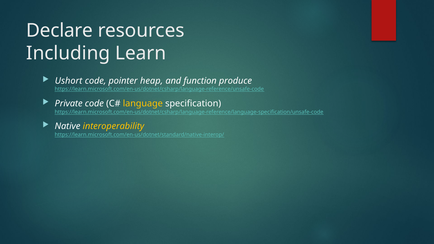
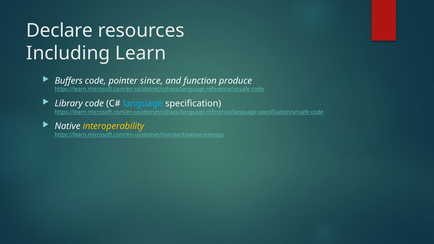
Ushort: Ushort -> Buffers
heap: heap -> since
Private: Private -> Library
language colour: yellow -> light blue
